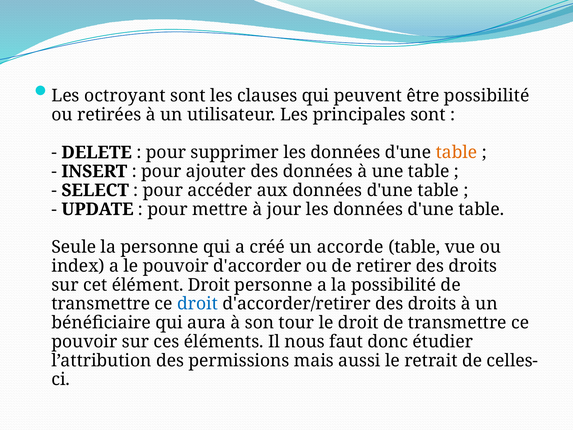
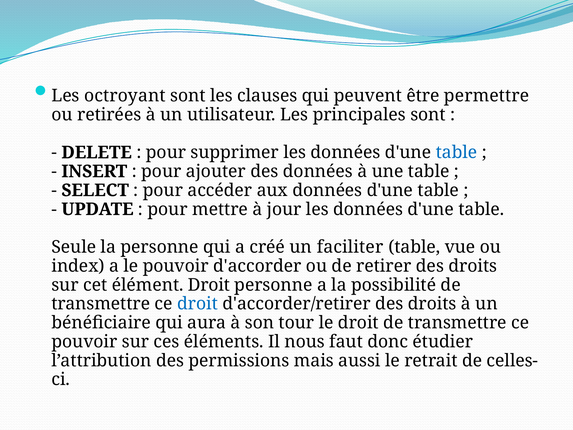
être possibilité: possibilité -> permettre
table at (457, 152) colour: orange -> blue
accorde: accorde -> faciliter
